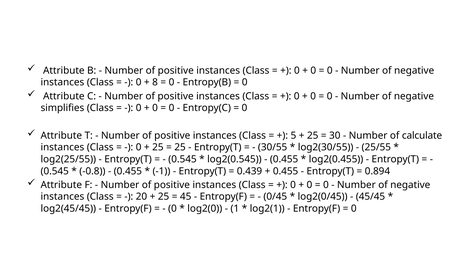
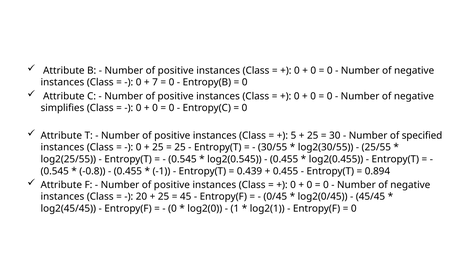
8: 8 -> 7
calculate: calculate -> specified
